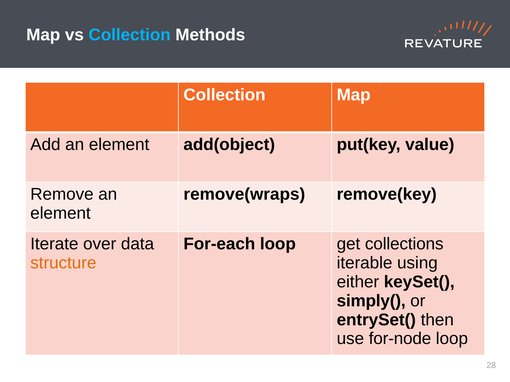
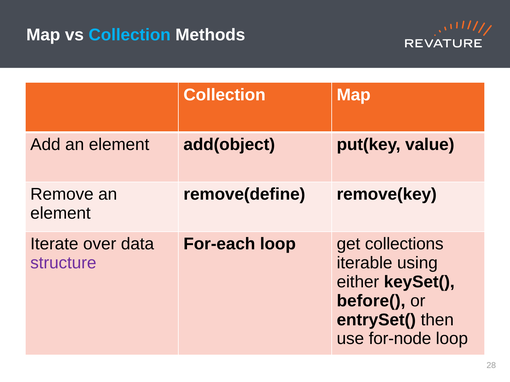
remove(wraps: remove(wraps -> remove(define
structure colour: orange -> purple
simply(: simply( -> before(
